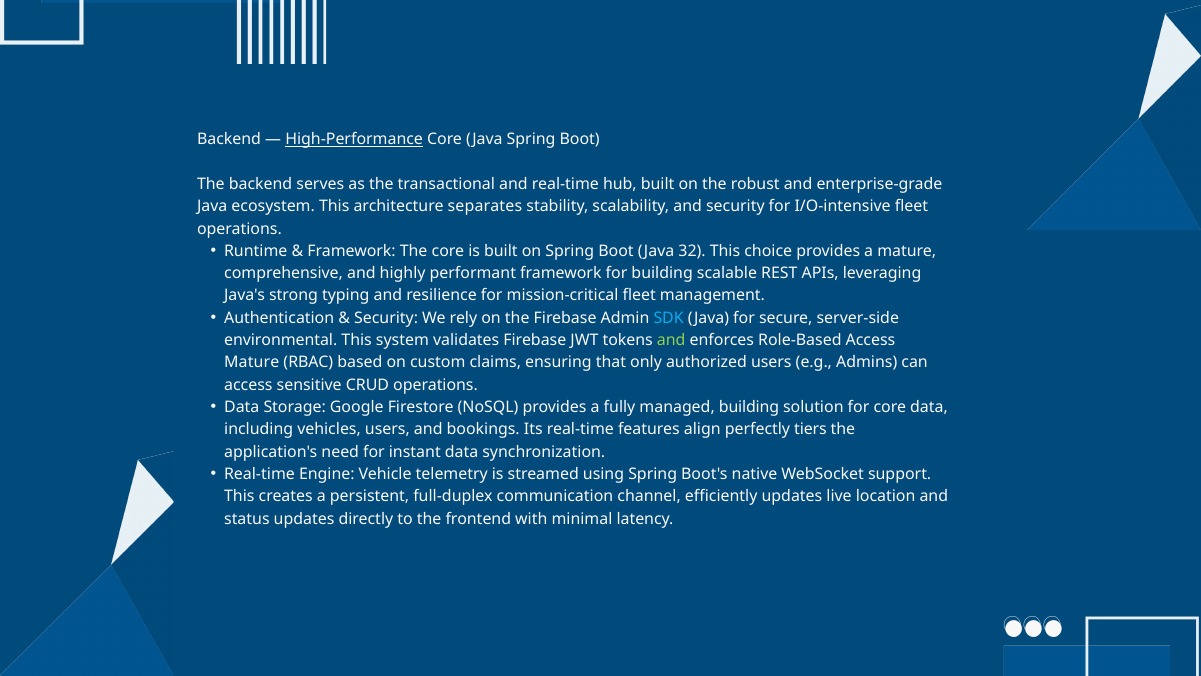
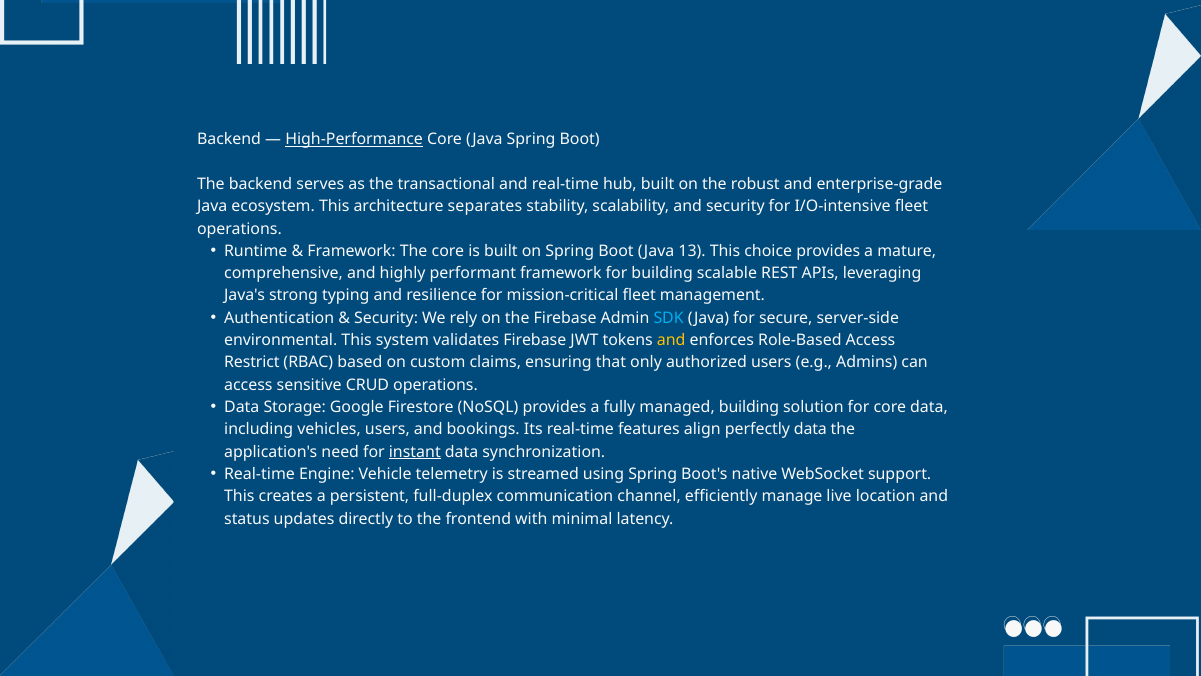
32: 32 -> 13
and at (671, 340) colour: light green -> yellow
Mature at (252, 362): Mature -> Restrict
perfectly tiers: tiers -> data
instant underline: none -> present
efficiently updates: updates -> manage
